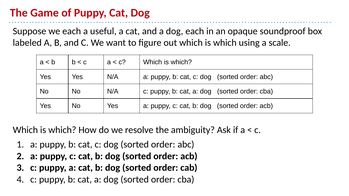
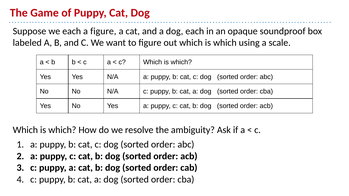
a useful: useful -> figure
